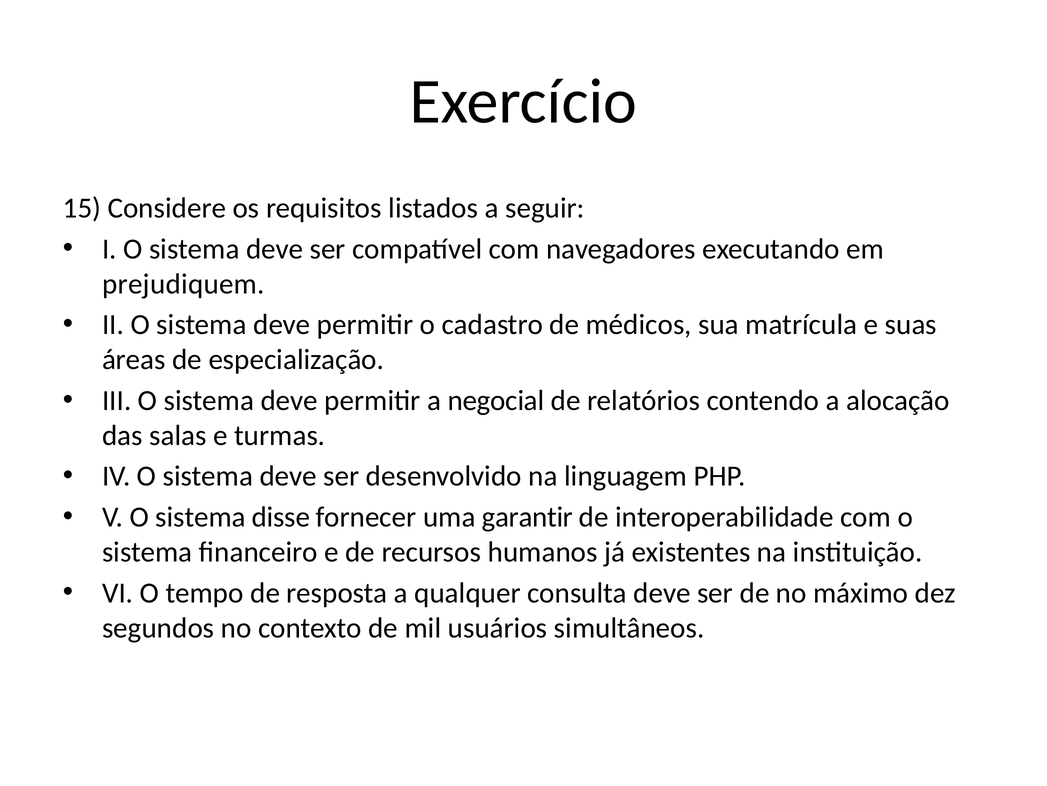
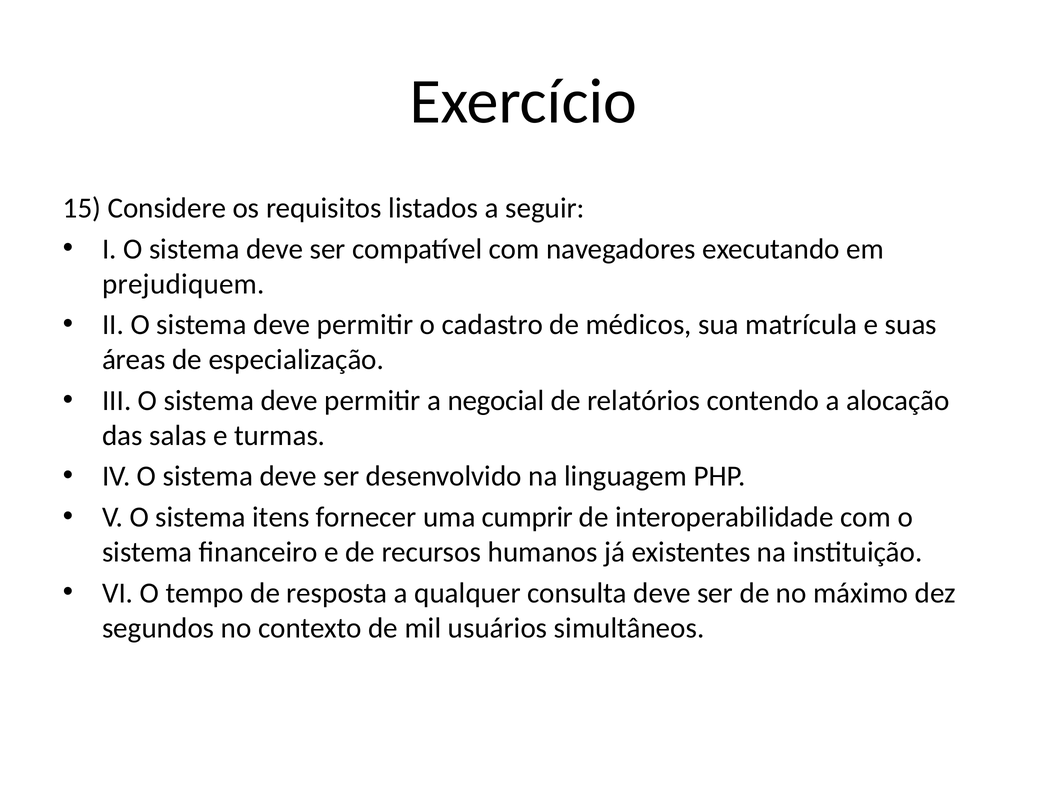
disse: disse -> itens
garantir: garantir -> cumprir
